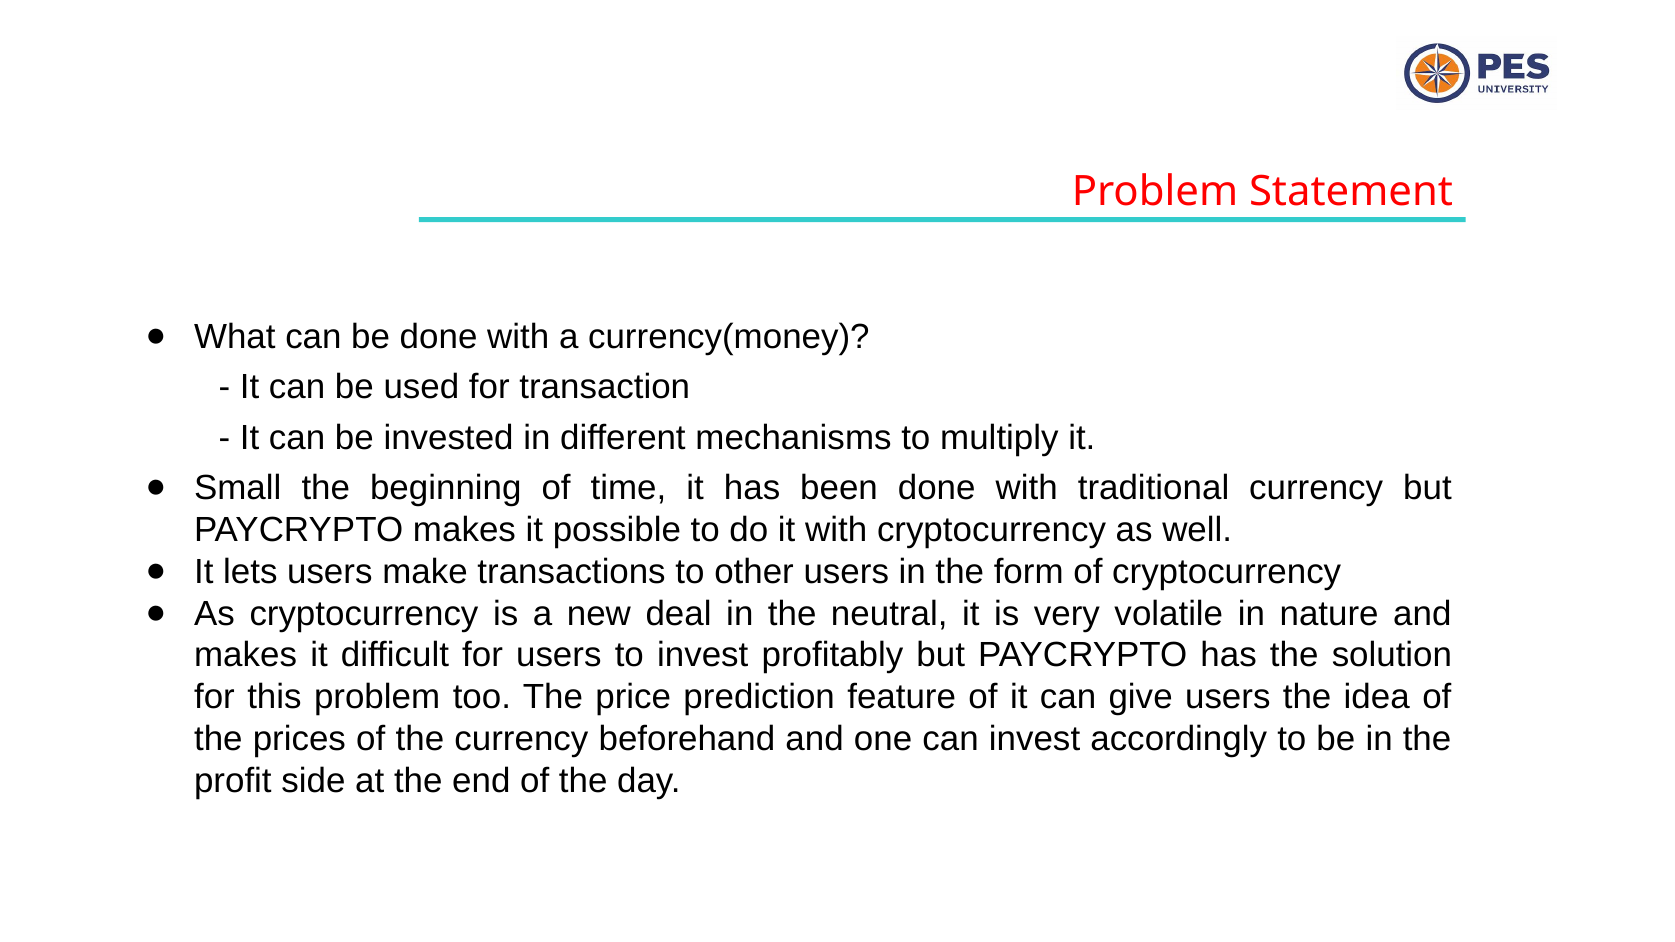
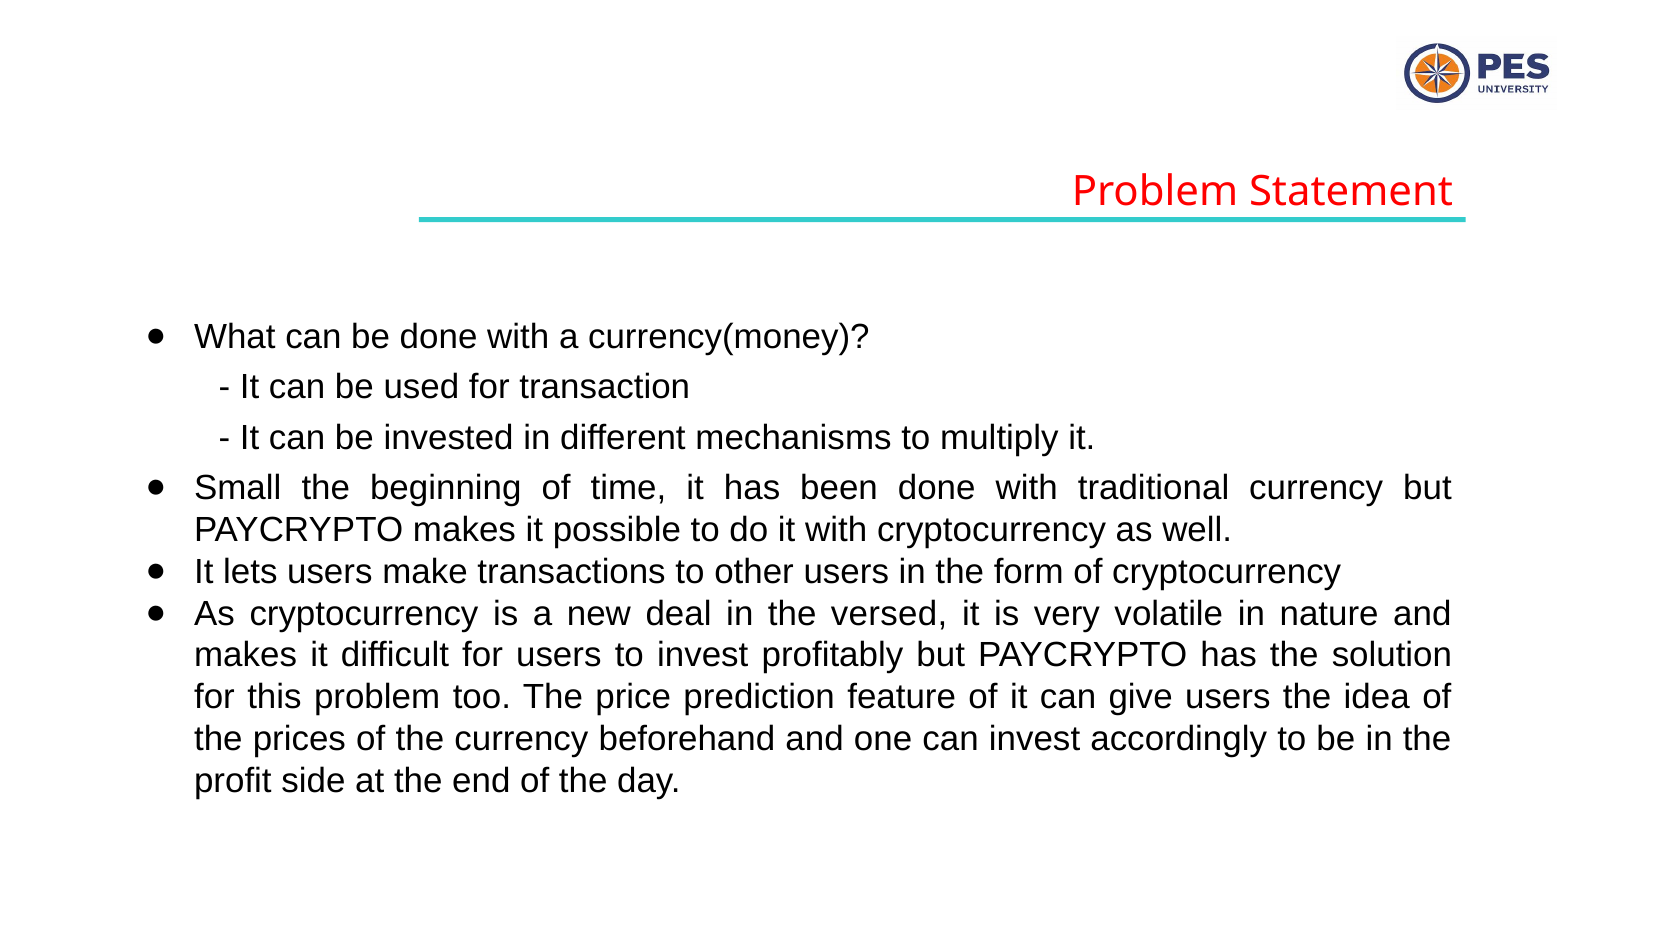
neutral: neutral -> versed
